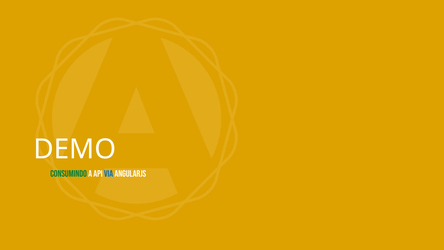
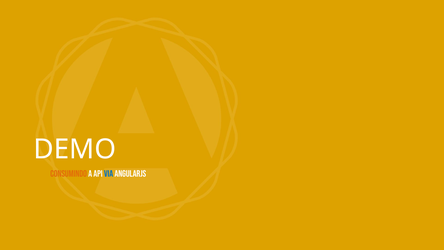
CONSUMINDO colour: green -> orange
